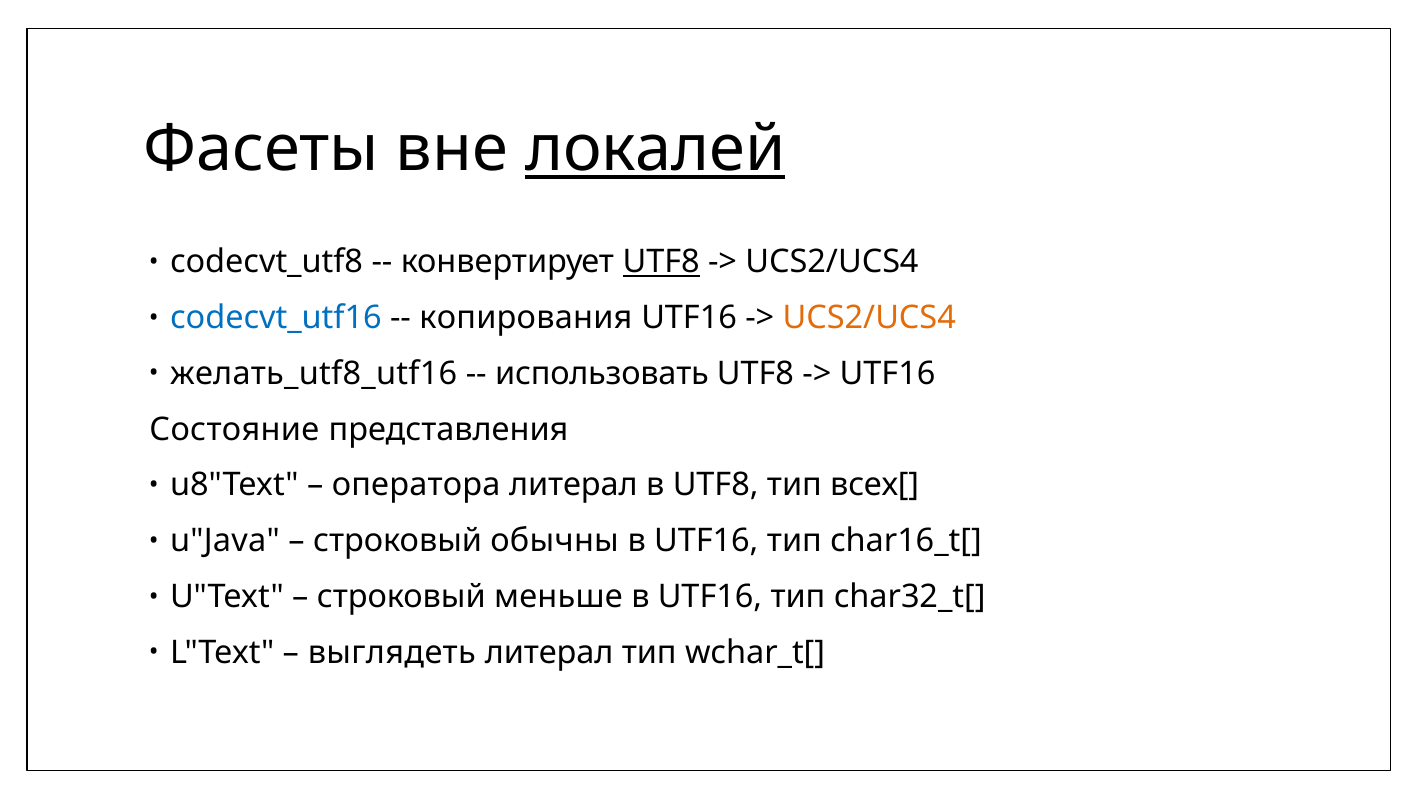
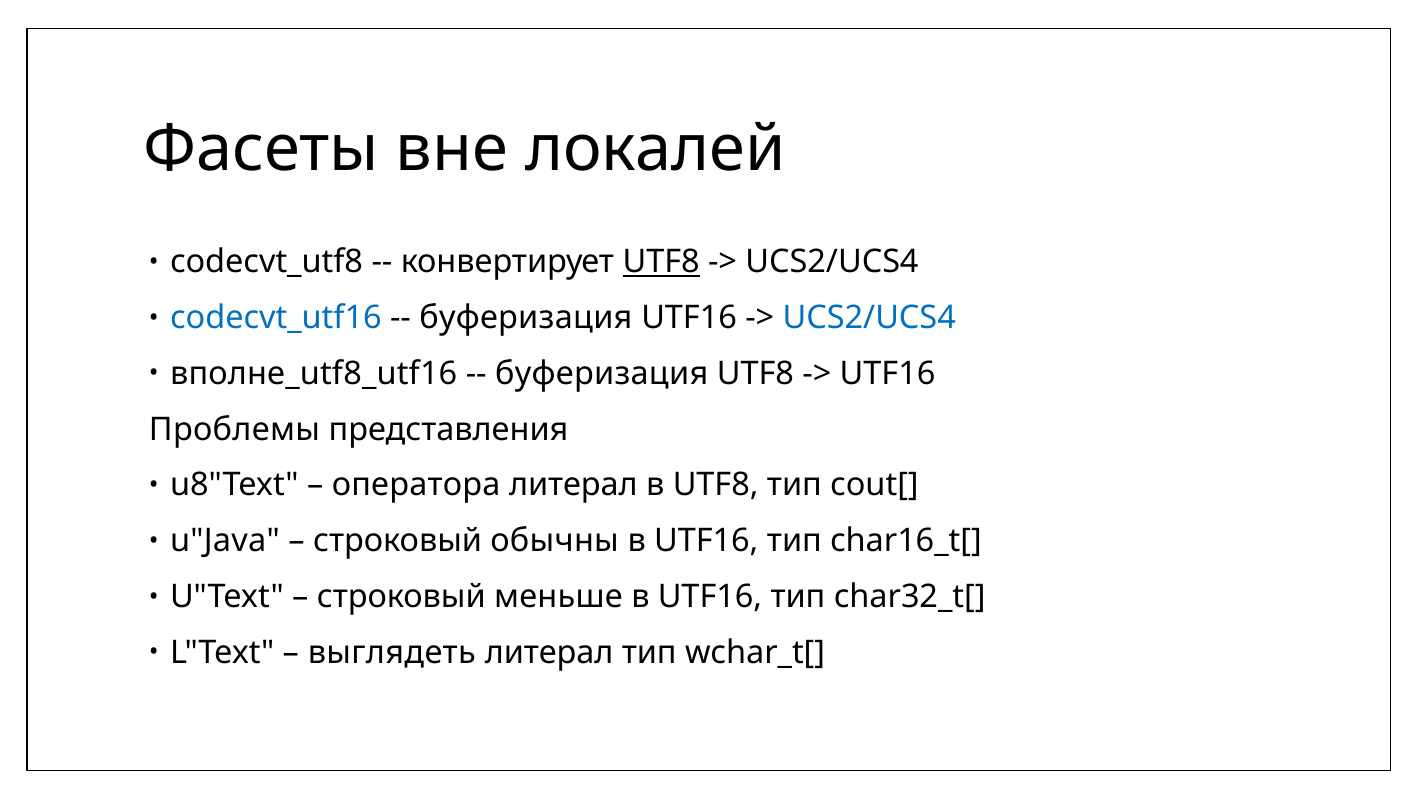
локалей underline: present -> none
копирования at (526, 318): копирования -> буферизация
UCS2/UCS4 at (869, 318) colour: orange -> blue
желать_utf8_utf16: желать_utf8_utf16 -> вполне_utf8_utf16
использовать at (602, 373): использовать -> буферизация
Состояние: Состояние -> Проблемы
всех[: всех[ -> cout[
